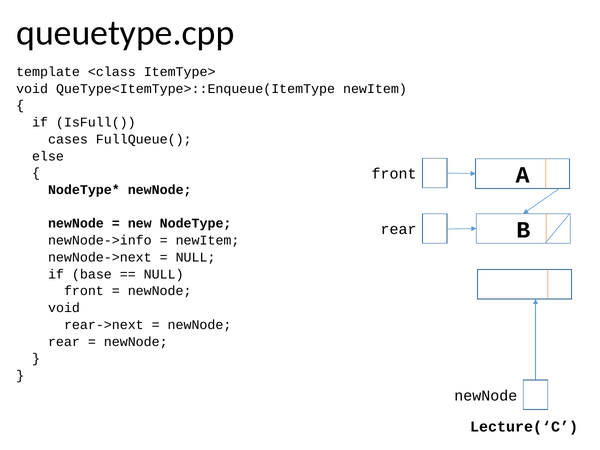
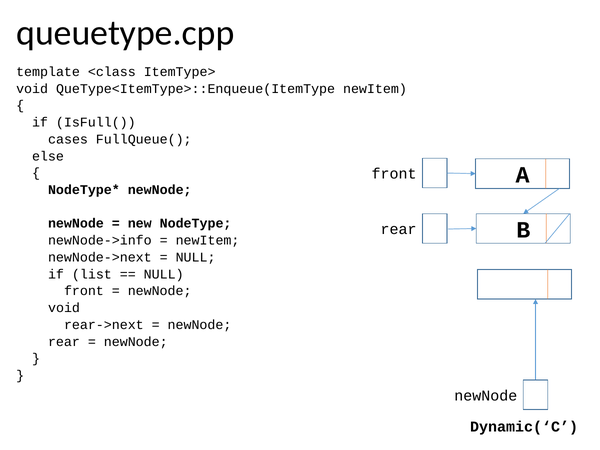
base: base -> list
Lecture(‘C: Lecture(‘C -> Dynamic(‘C
